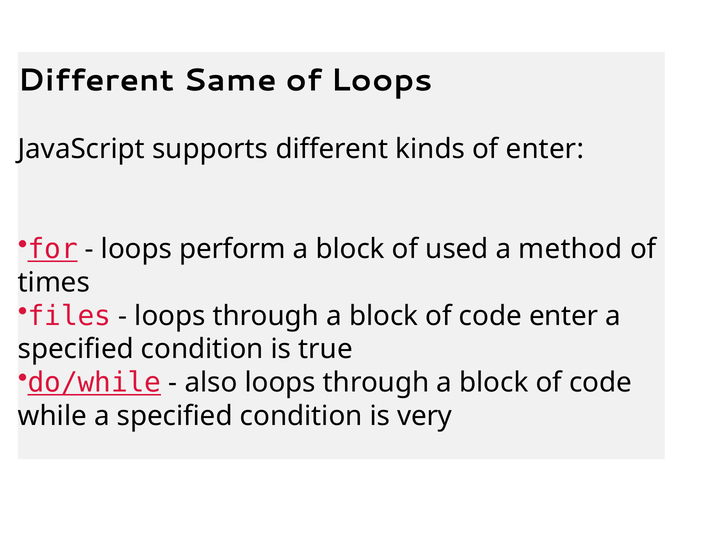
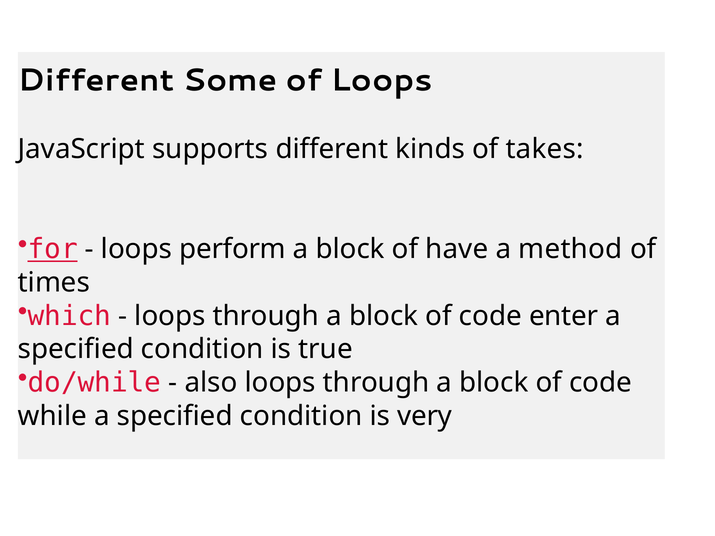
Same: Same -> Some
of enter: enter -> takes
used: used -> have
files: files -> which
do/while underline: present -> none
